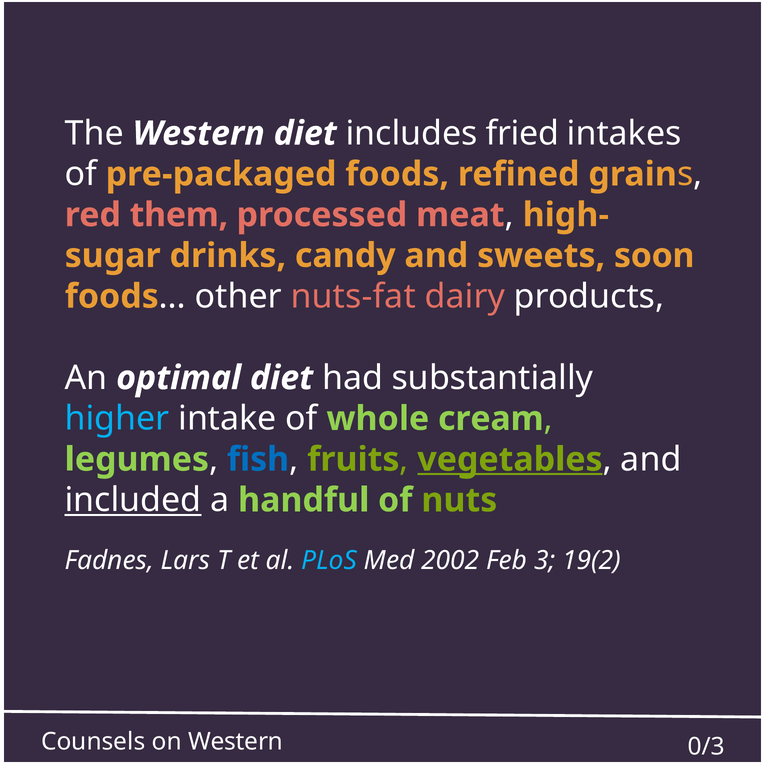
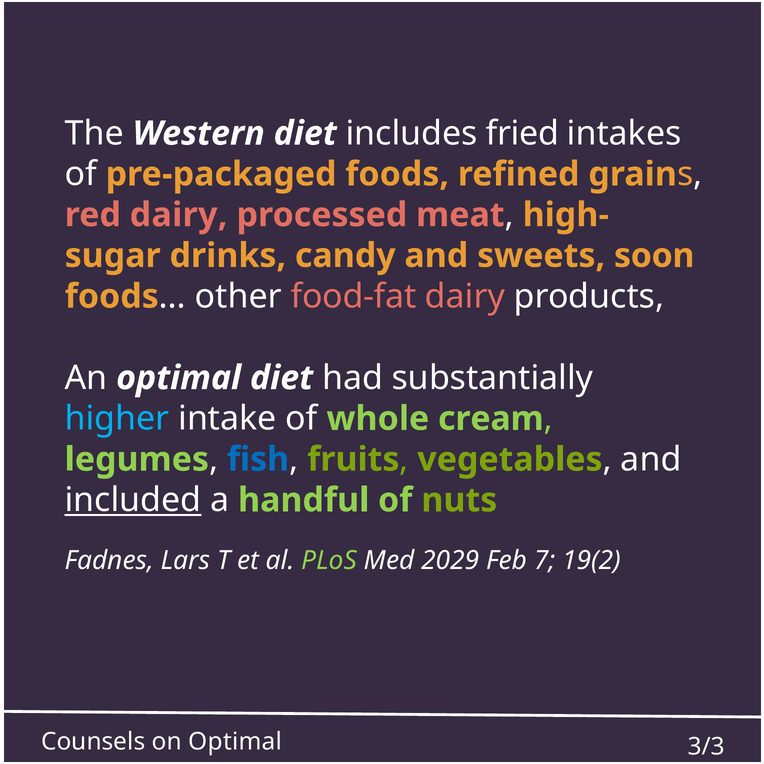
red them: them -> dairy
nuts-fat: nuts-fat -> food-fat
vegetables underline: present -> none
PLoS colour: light blue -> light green
2002: 2002 -> 2029
3: 3 -> 7
on Western: Western -> Optimal
0/3: 0/3 -> 3/3
